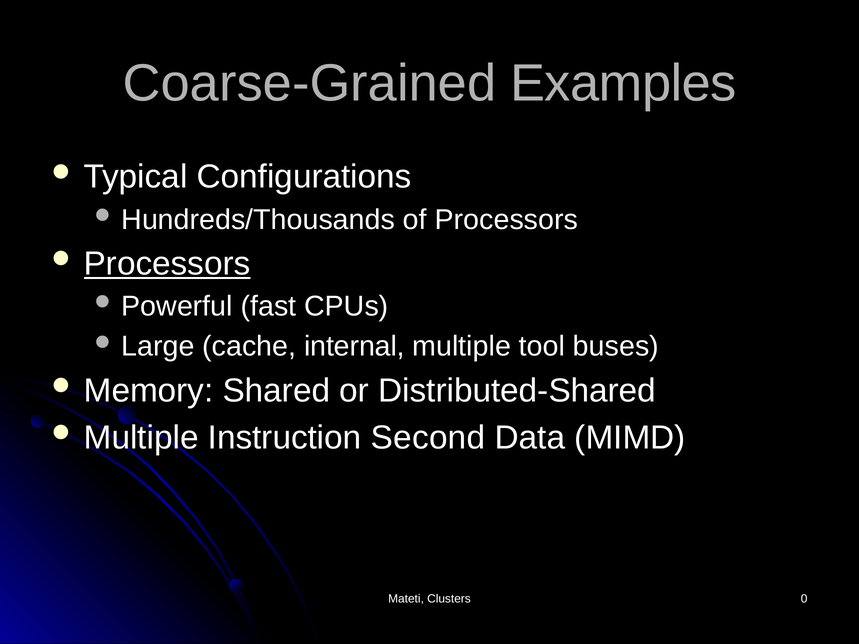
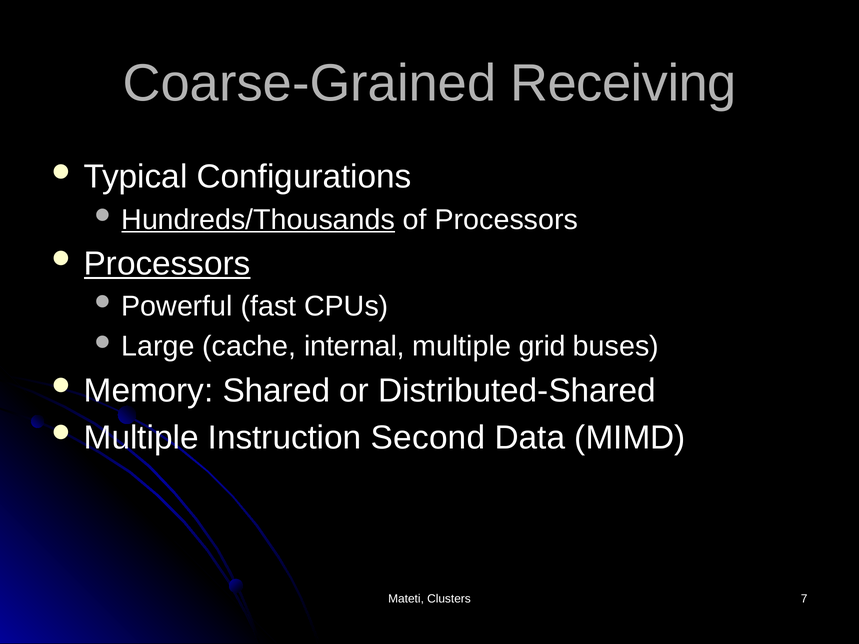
Examples: Examples -> Receiving
Hundreds/Thousands underline: none -> present
tool: tool -> grid
0: 0 -> 7
